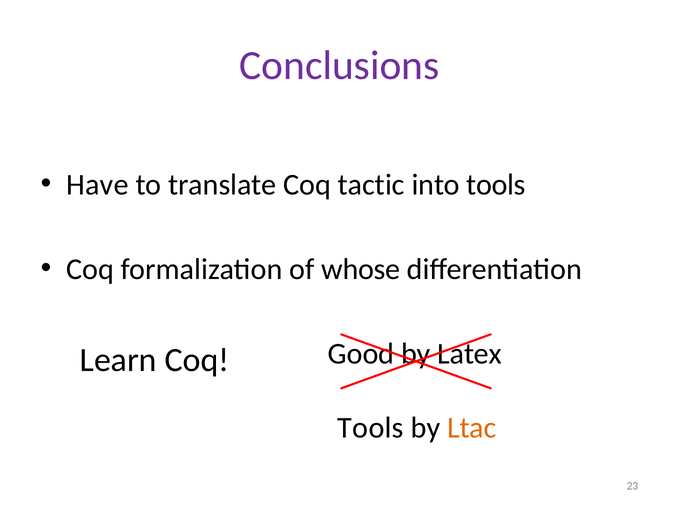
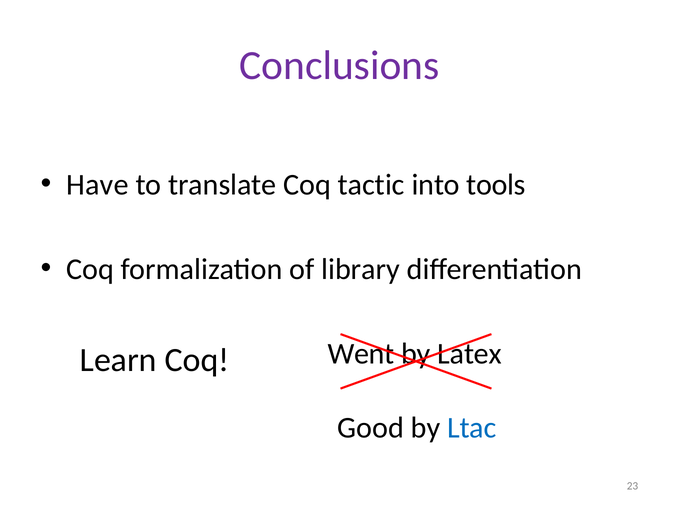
whose: whose -> library
Good: Good -> Went
Tools at (371, 428): Tools -> Good
Ltac colour: orange -> blue
